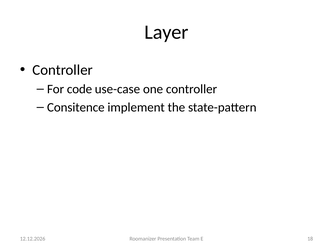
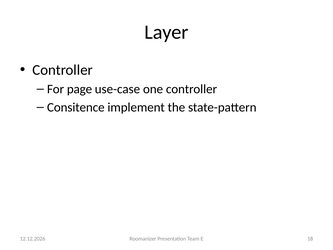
code: code -> page
